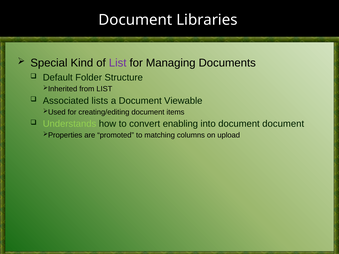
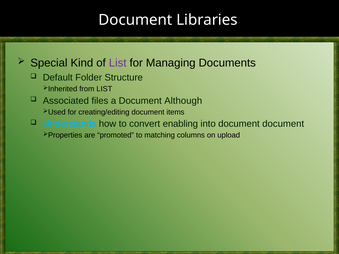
lists: lists -> files
Viewable: Viewable -> Although
Understands colour: light green -> light blue
